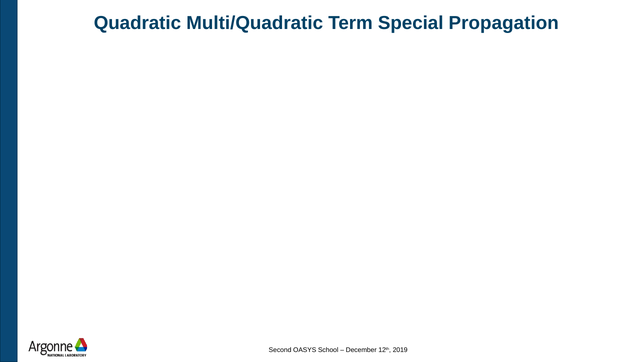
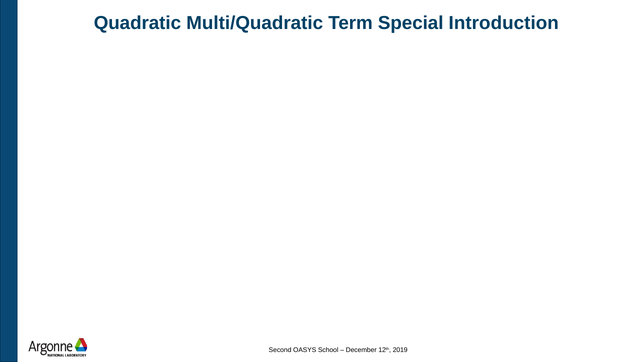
Propagation: Propagation -> Introduction
